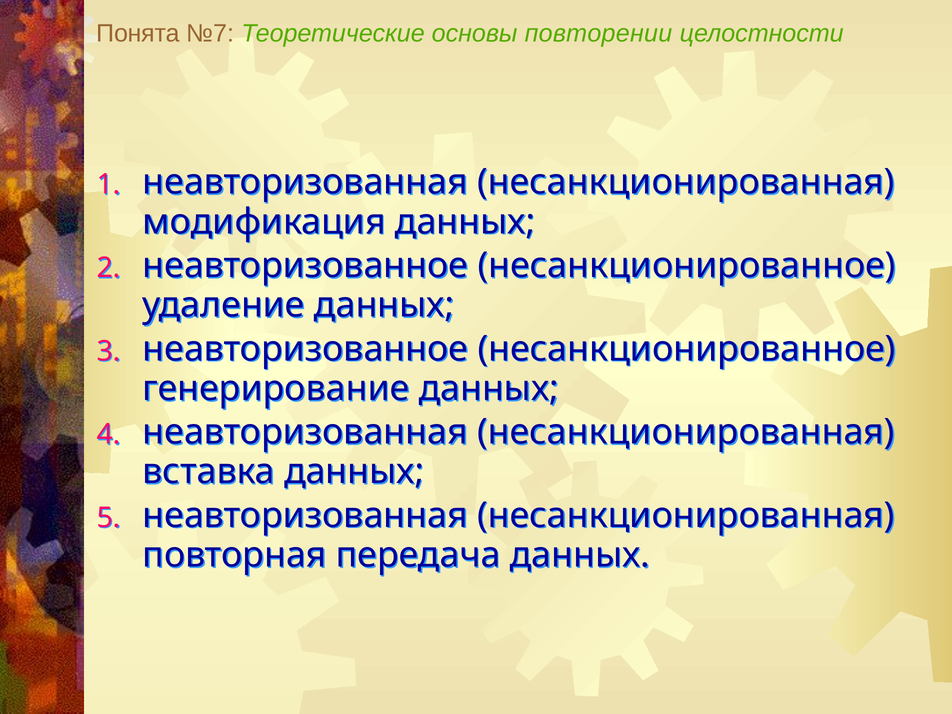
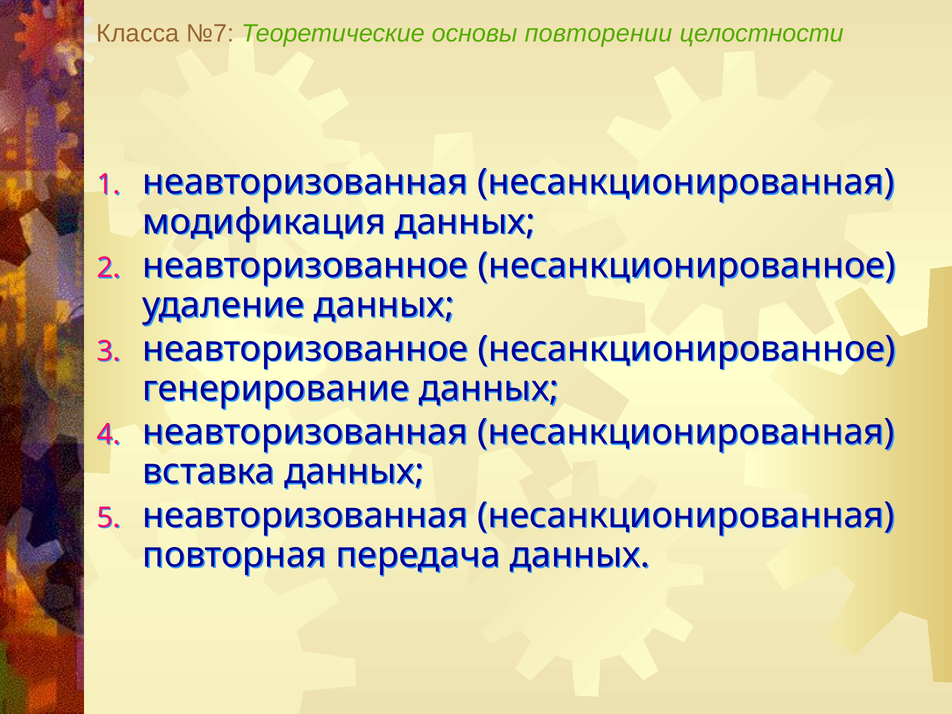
Понята: Понята -> Класса
